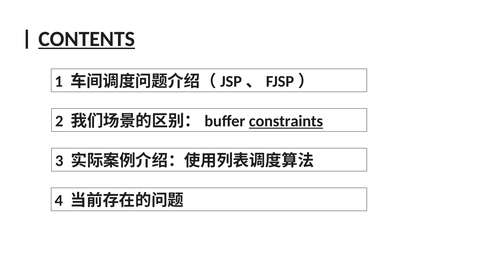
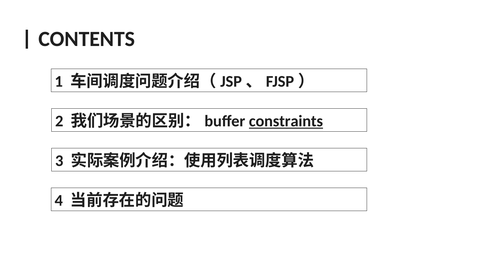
CONTENTS underline: present -> none
